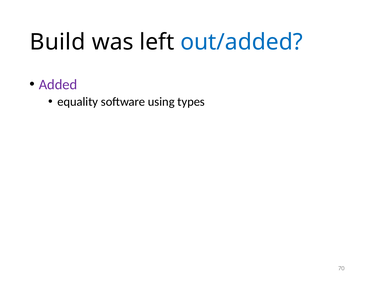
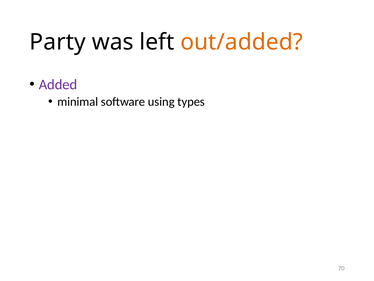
Build: Build -> Party
out/added colour: blue -> orange
equality: equality -> minimal
